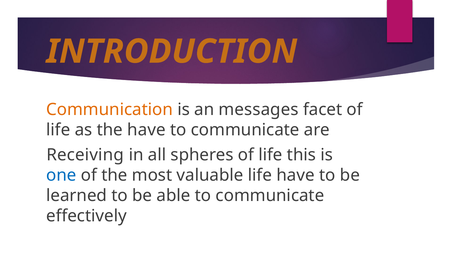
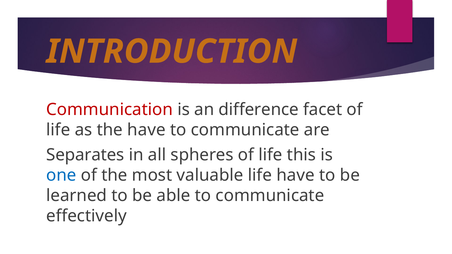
Communication colour: orange -> red
messages: messages -> difference
Receiving: Receiving -> Separates
